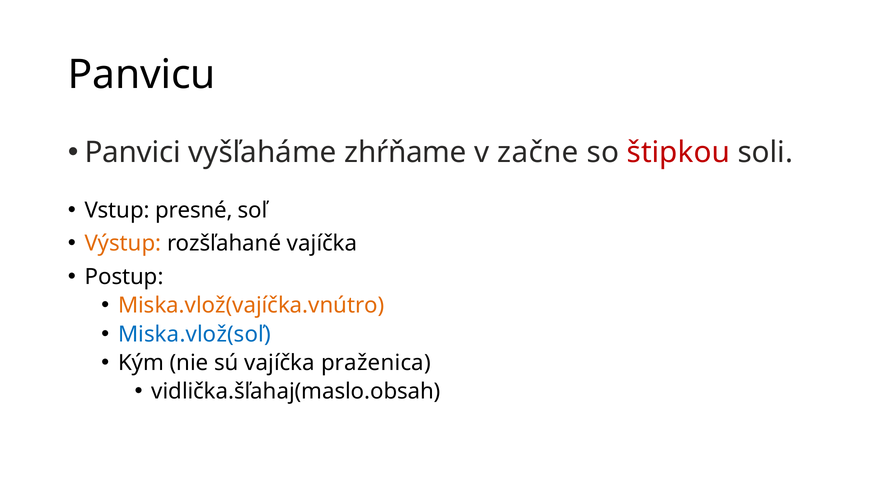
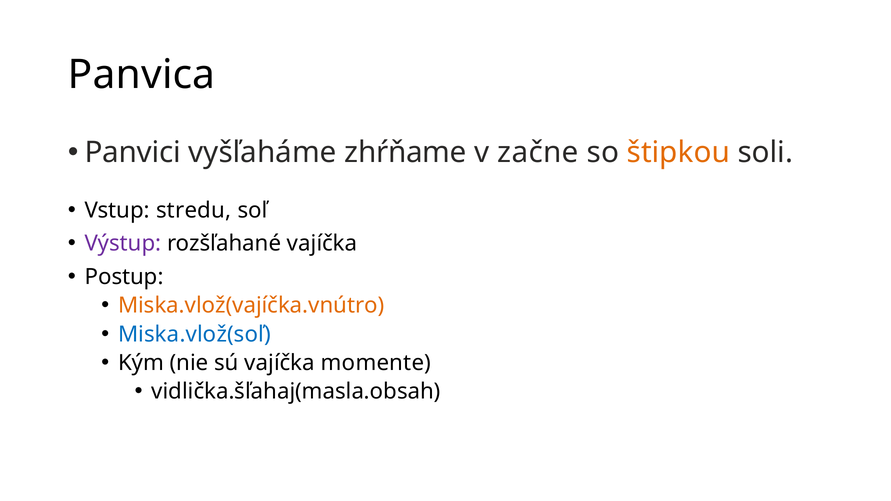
Panvicu: Panvicu -> Panvica
štipkou colour: red -> orange
presné: presné -> stredu
Výstup colour: orange -> purple
praženica: praženica -> momente
vidlička.šľahaj(maslo.obsah: vidlička.šľahaj(maslo.obsah -> vidlička.šľahaj(masla.obsah
